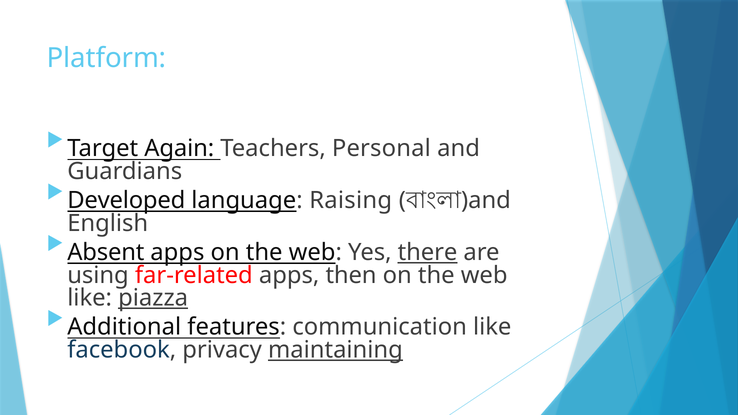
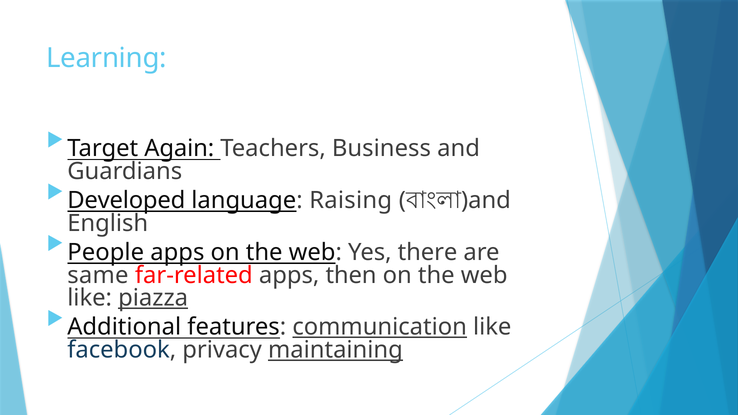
Platform: Platform -> Learning
Personal: Personal -> Business
Absent: Absent -> People
there underline: present -> none
using: using -> same
communication underline: none -> present
